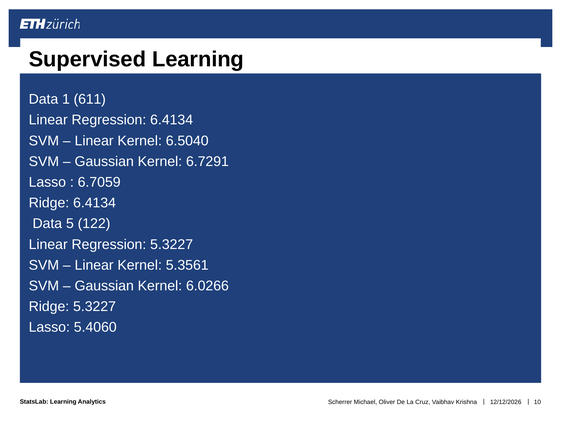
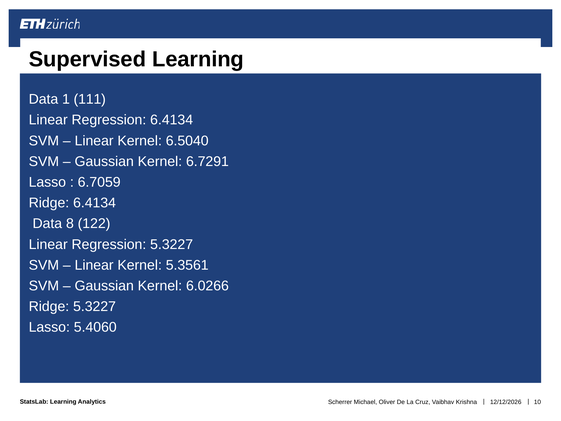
611: 611 -> 111
5: 5 -> 8
